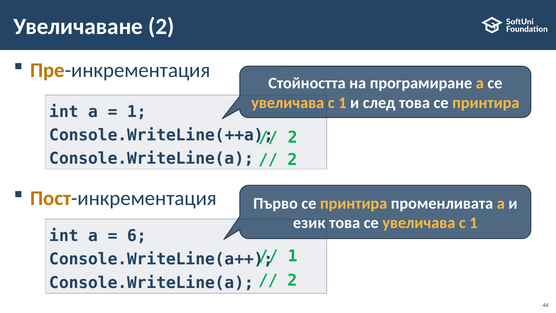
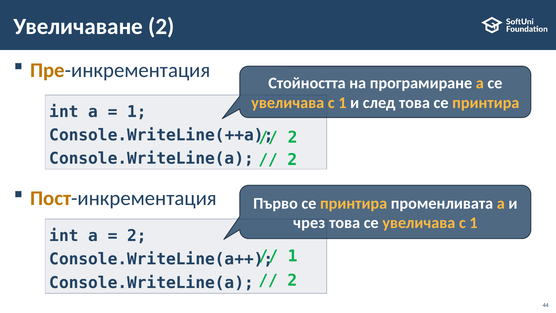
език: език -> чрез
6 at (137, 236): 6 -> 2
